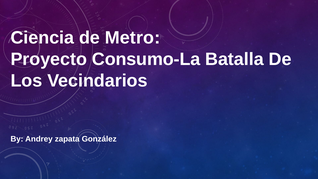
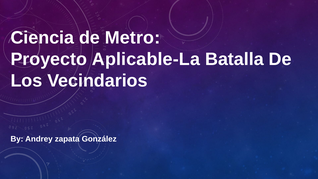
Consumo-La: Consumo-La -> Aplicable-La
